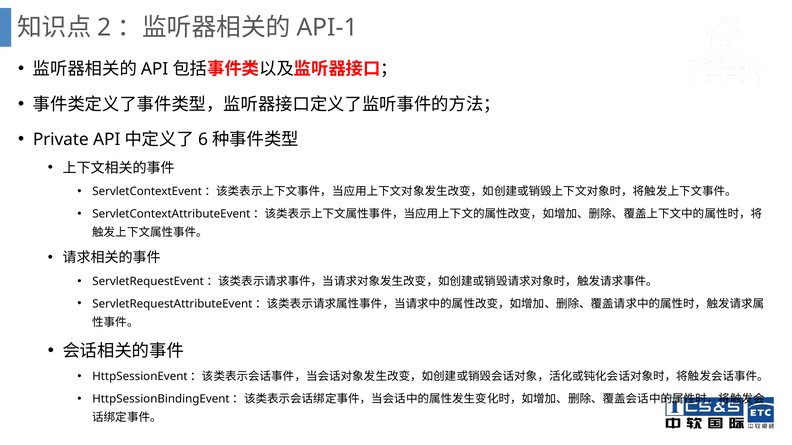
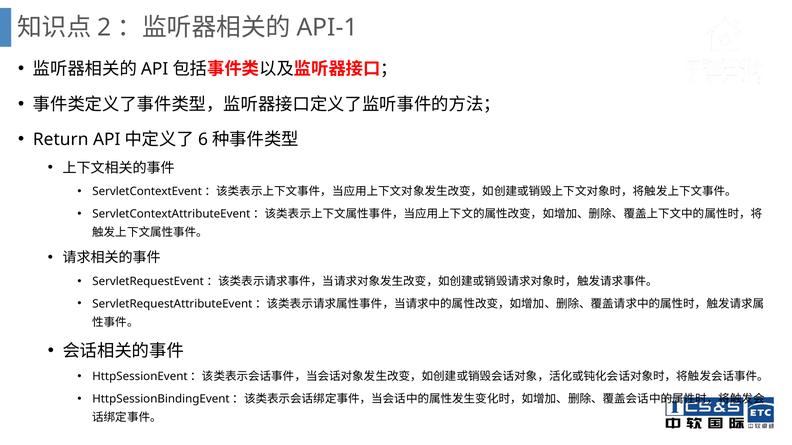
Private: Private -> Return
